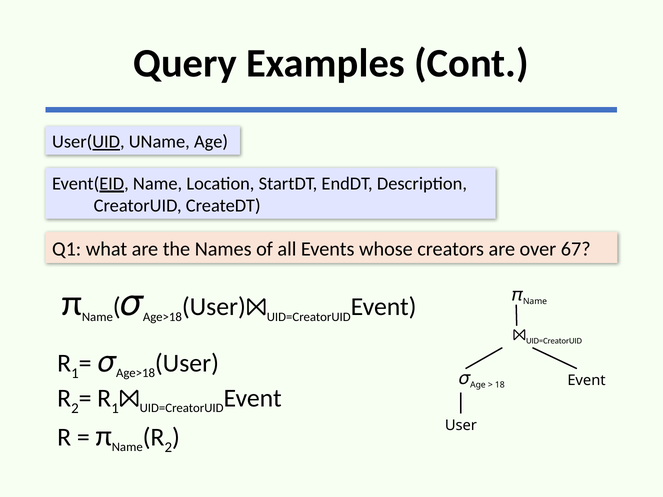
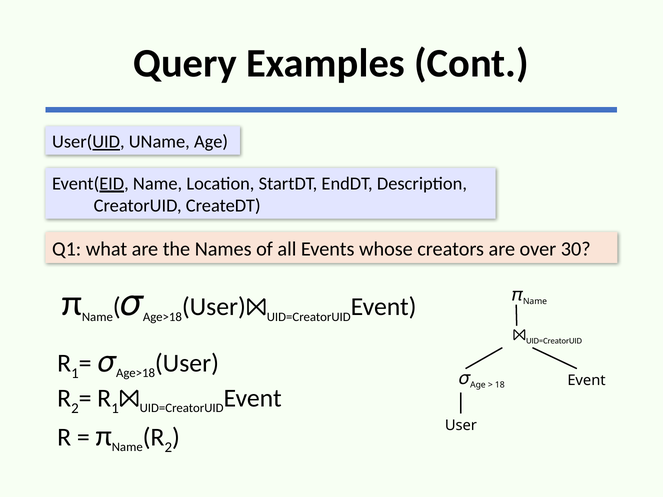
67: 67 -> 30
